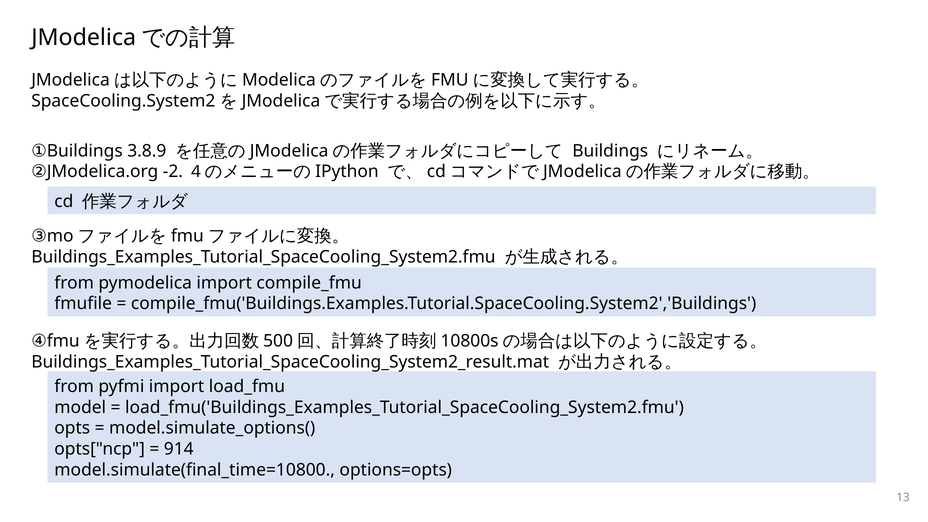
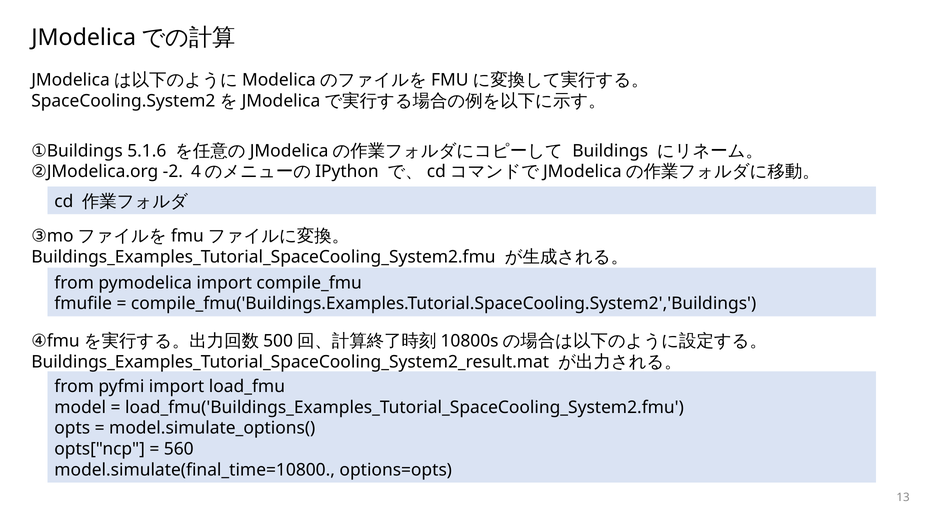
3.8.9: 3.8.9 -> 5.1.6
914: 914 -> 560
